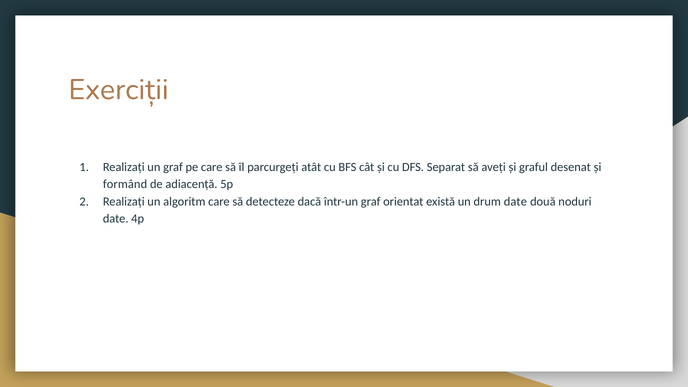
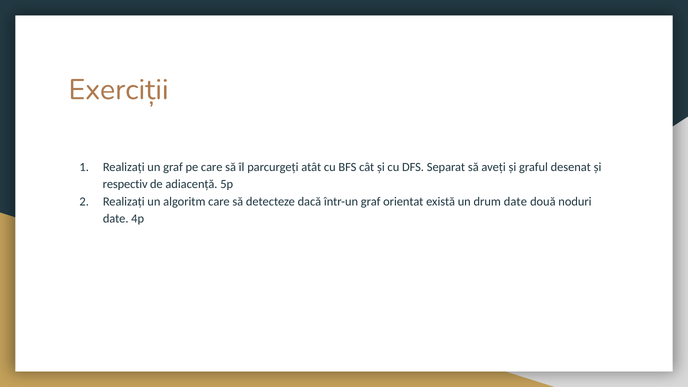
formând: formând -> respectiv
